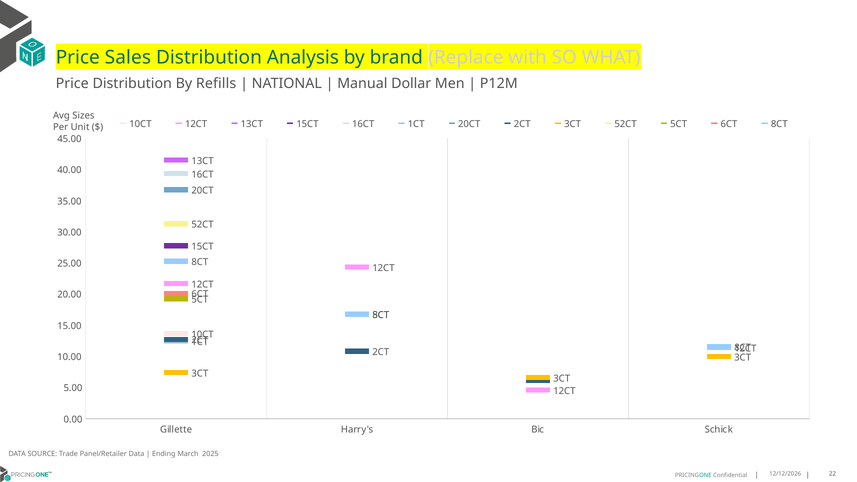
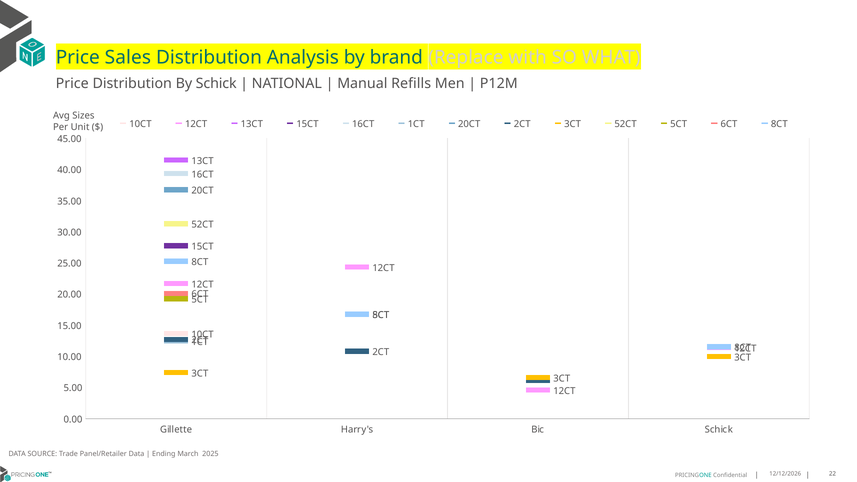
By Refills: Refills -> Schick
Dollar: Dollar -> Refills
